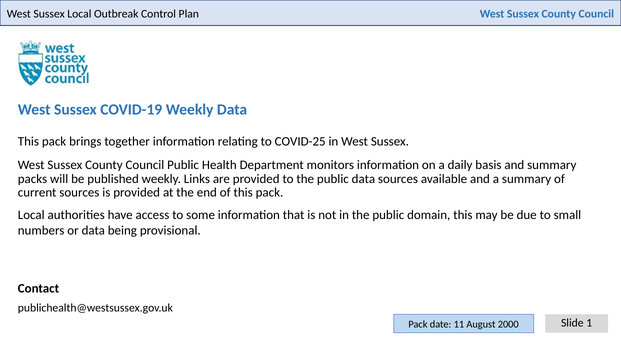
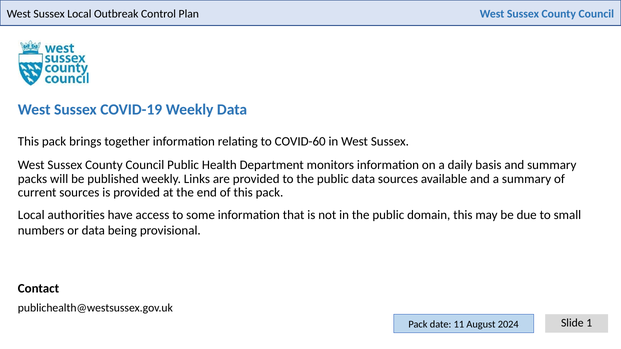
COVID-25: COVID-25 -> COVID-60
2000: 2000 -> 2024
